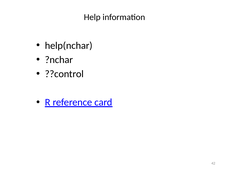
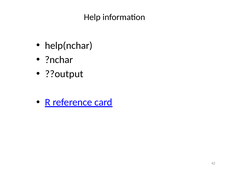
??control: ??control -> ??output
